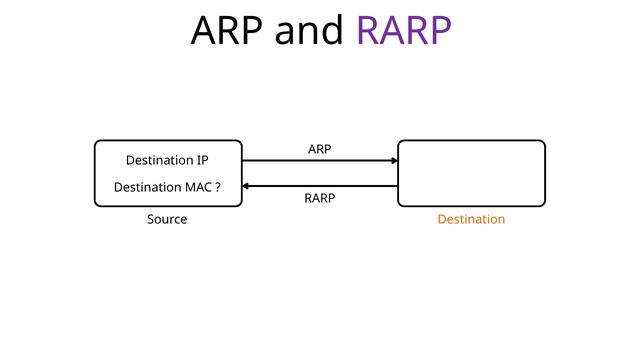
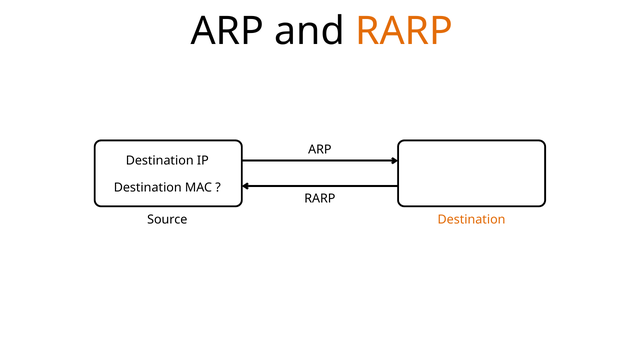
RARP at (404, 31) colour: purple -> orange
